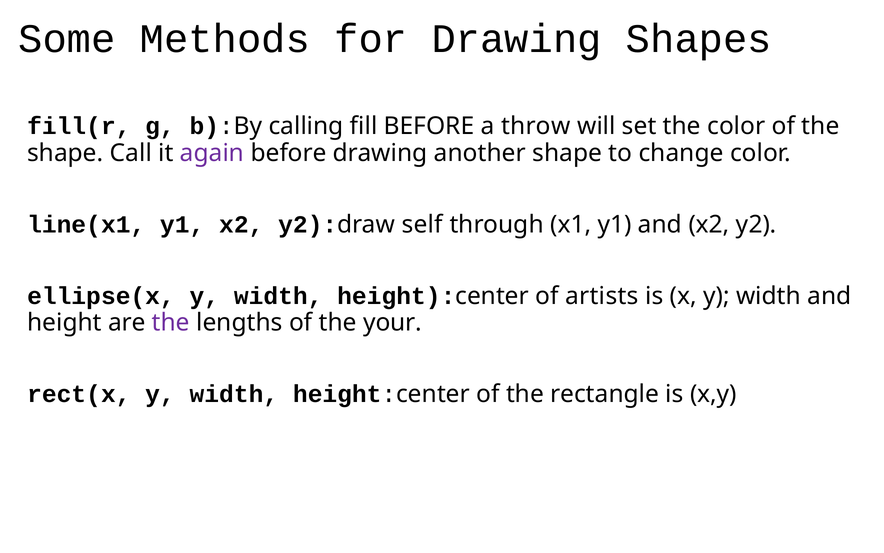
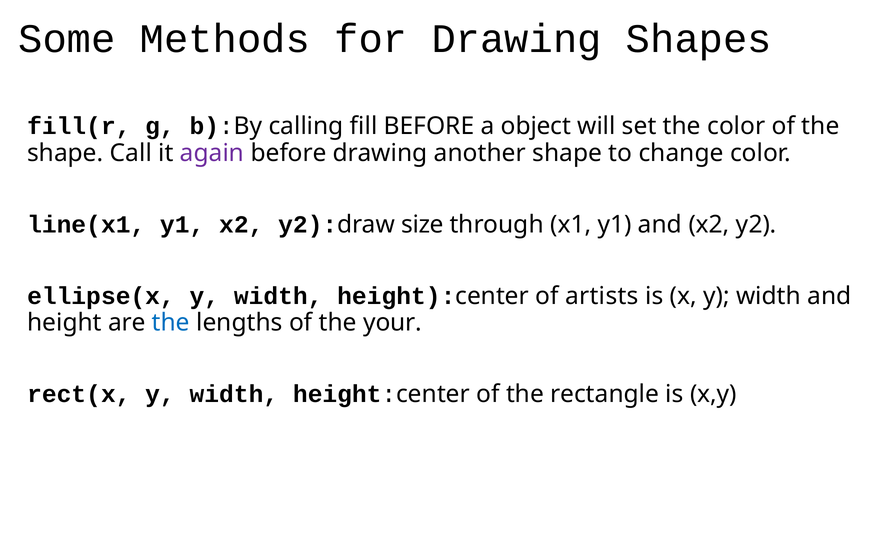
throw: throw -> object
self: self -> size
the at (171, 322) colour: purple -> blue
